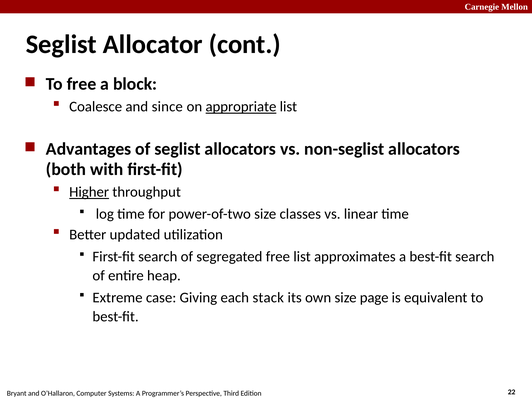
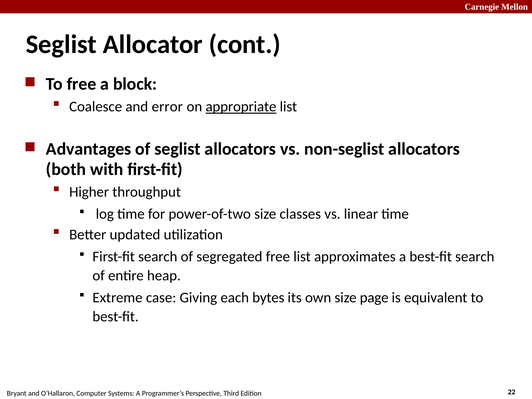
since: since -> error
Higher underline: present -> none
stack: stack -> bytes
